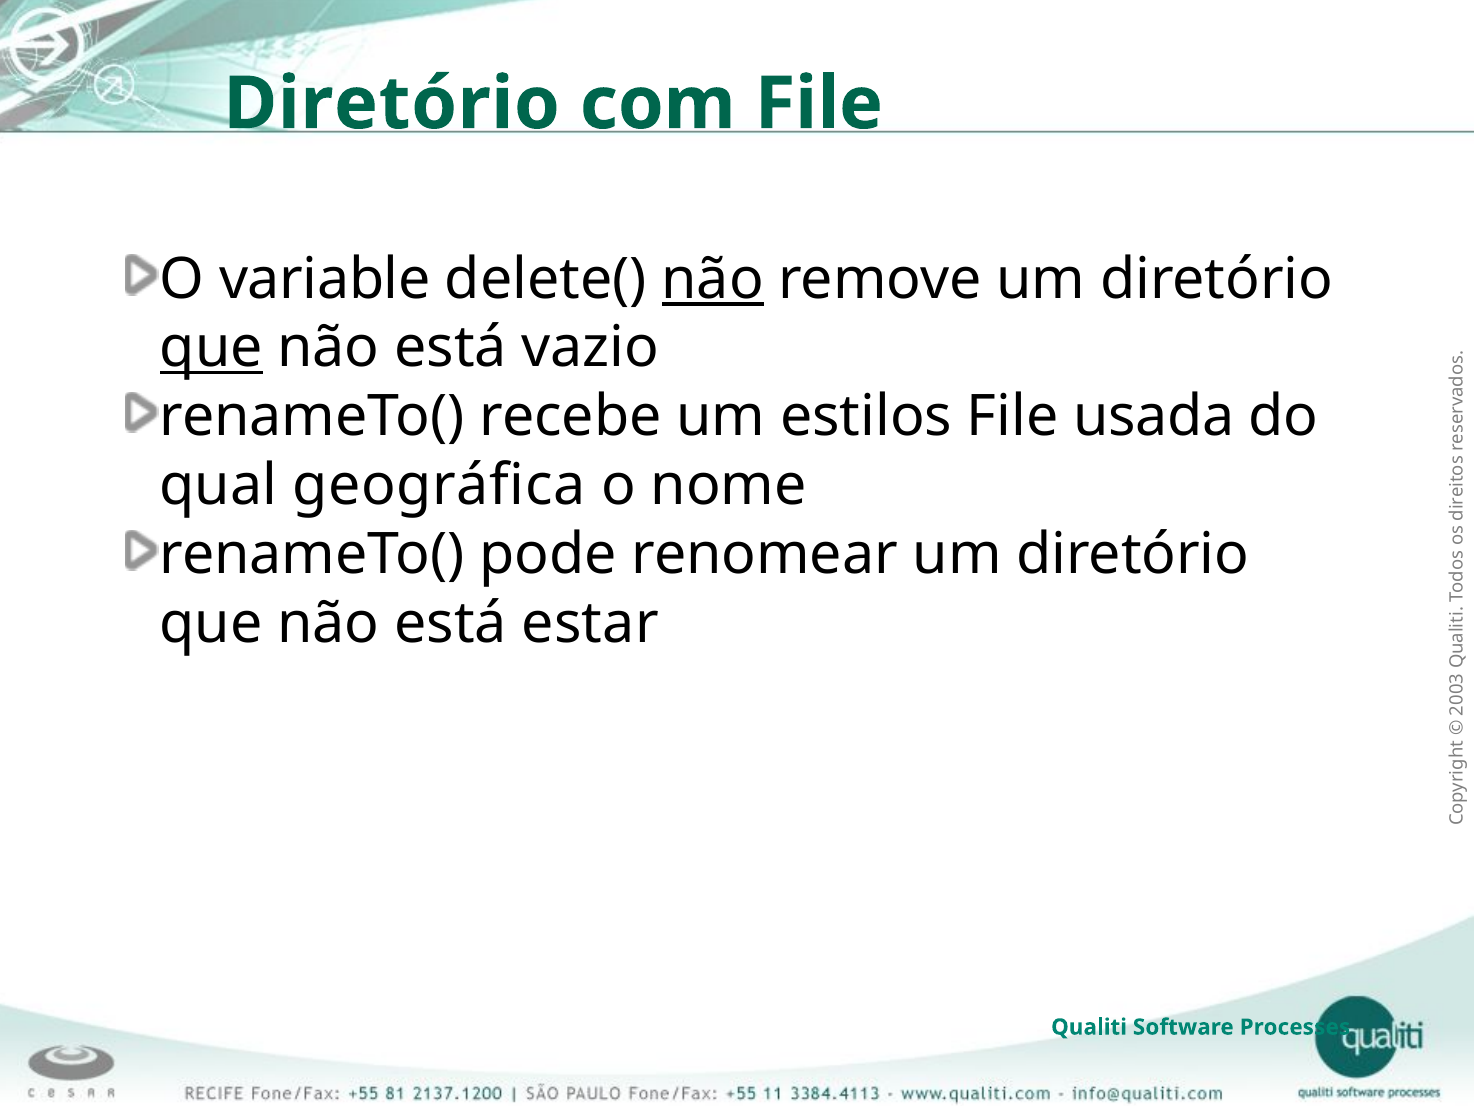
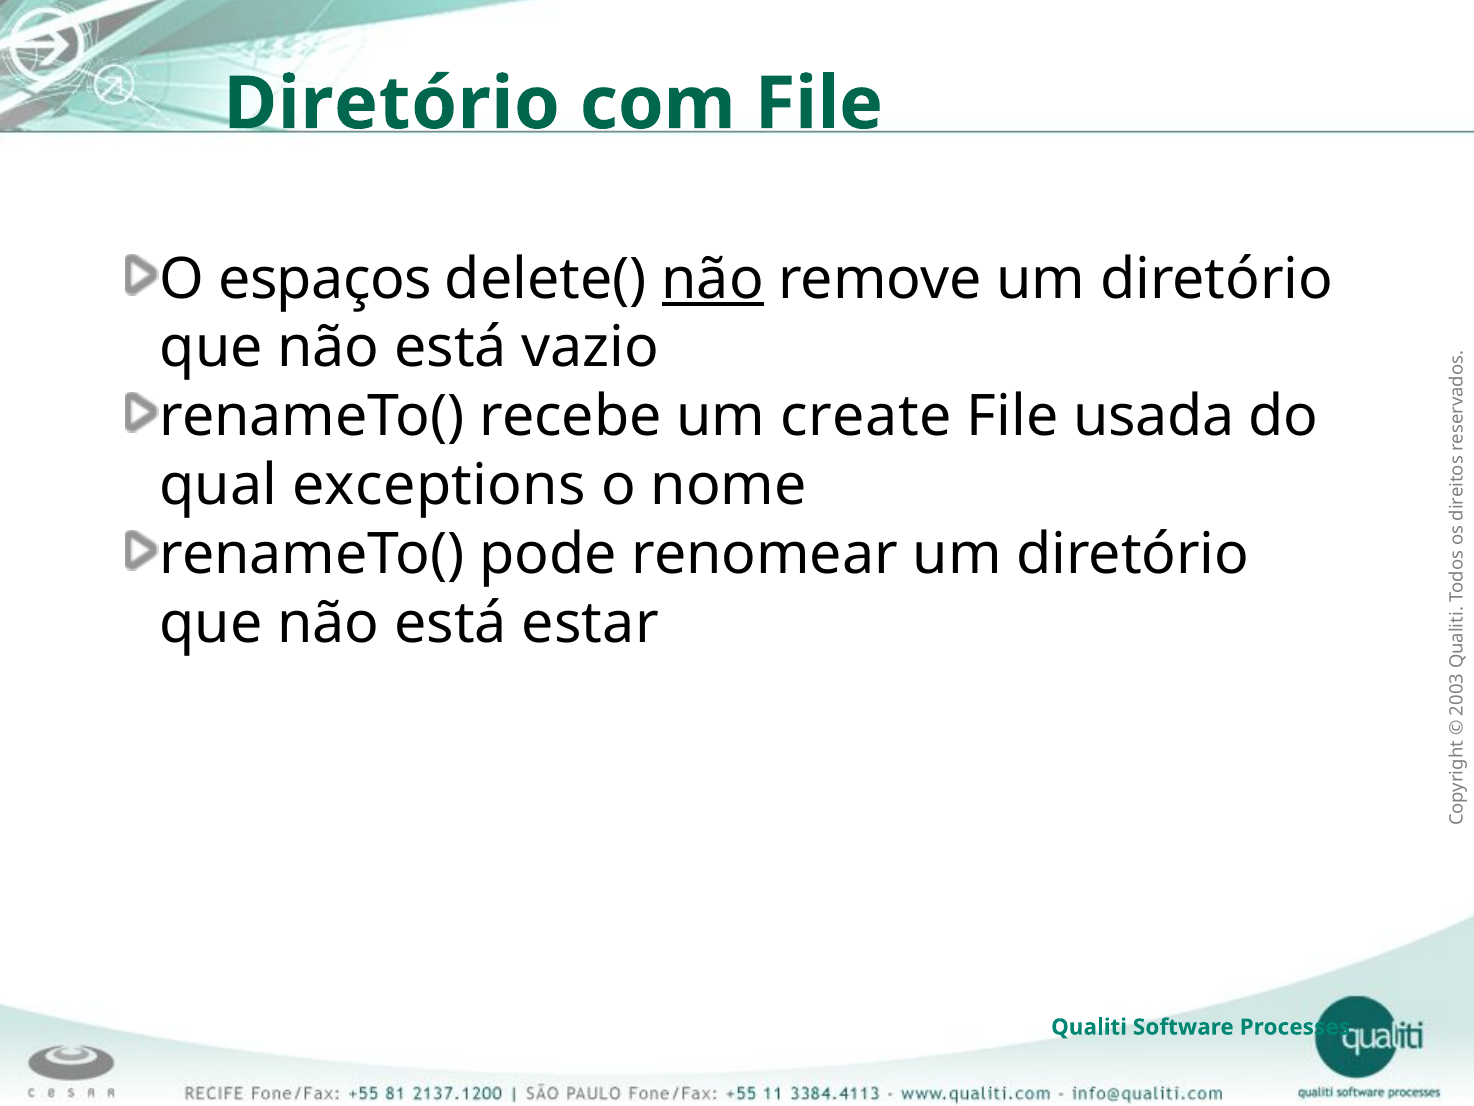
variable: variable -> espaços
que at (211, 348) underline: present -> none
estilos: estilos -> create
geográfica: geográfica -> exceptions
